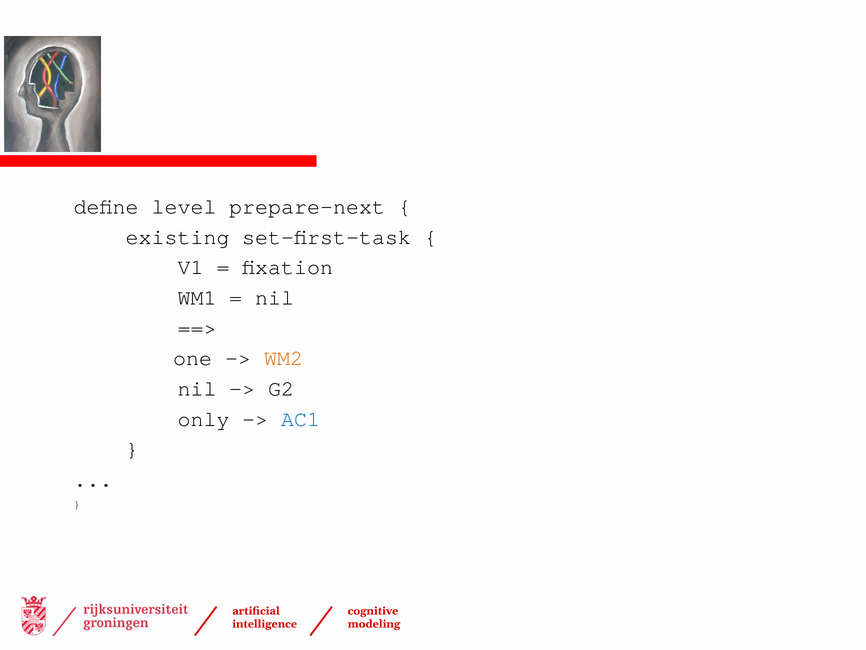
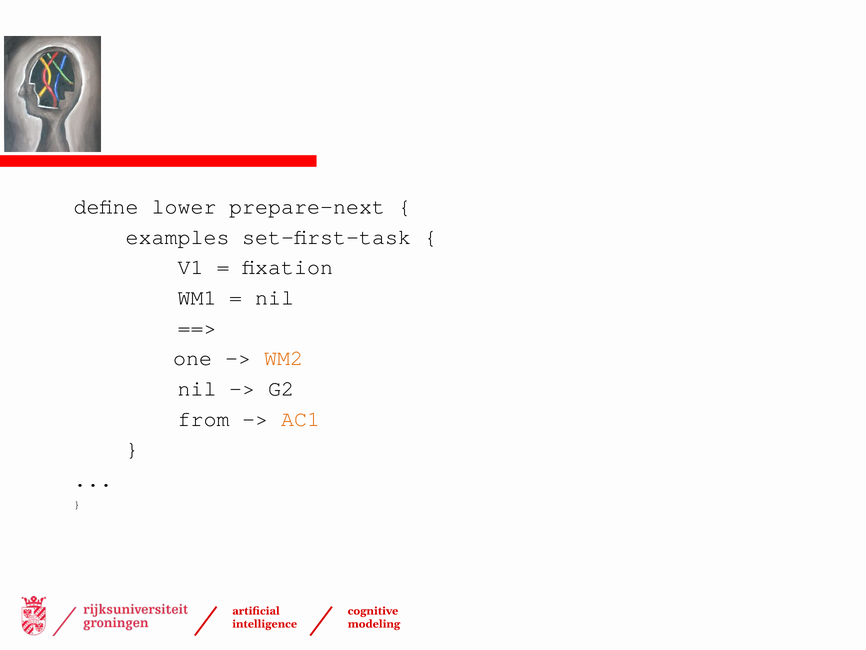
level: level -> lower
existing: existing -> examples
only: only -> from
AC1 colour: blue -> orange
